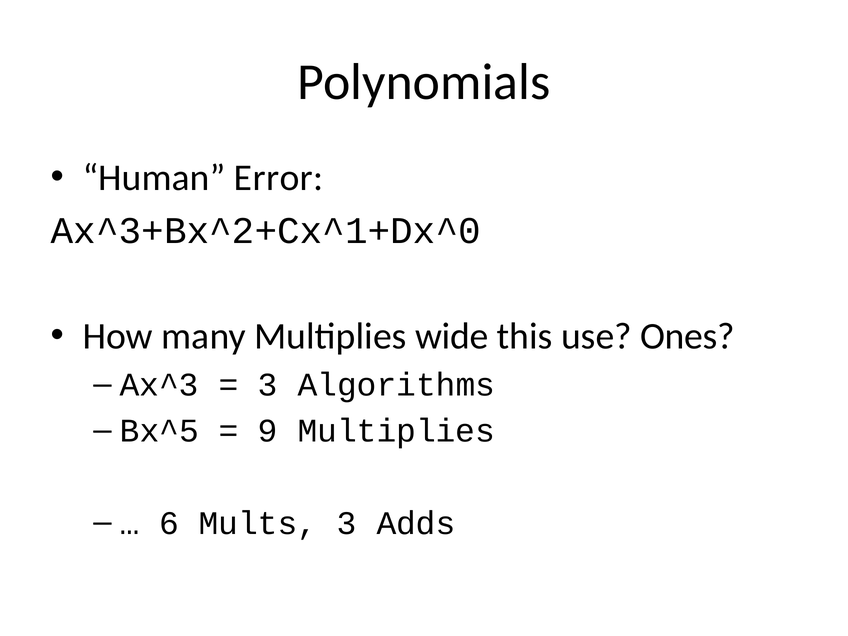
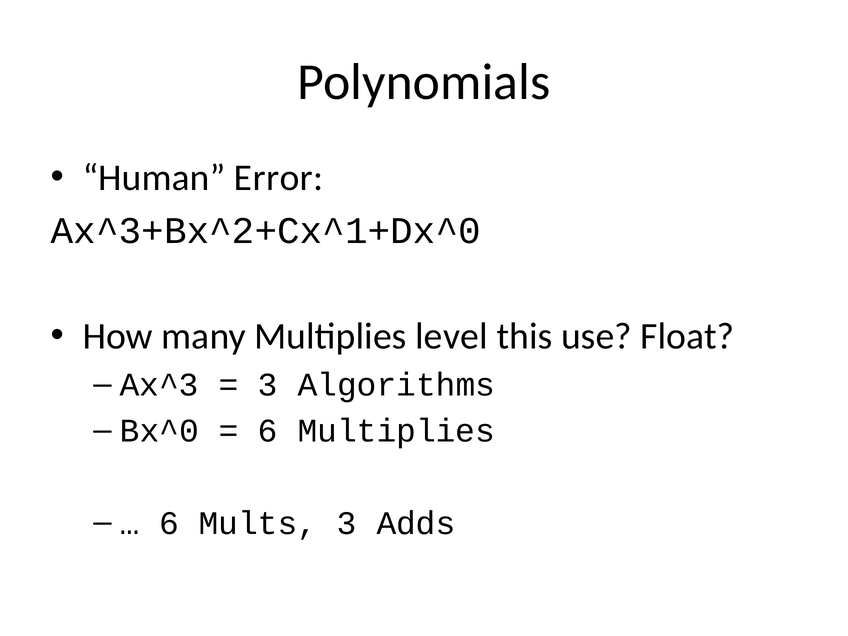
wide: wide -> level
Ones: Ones -> Float
Bx^5: Bx^5 -> Bx^0
9 at (268, 431): 9 -> 6
